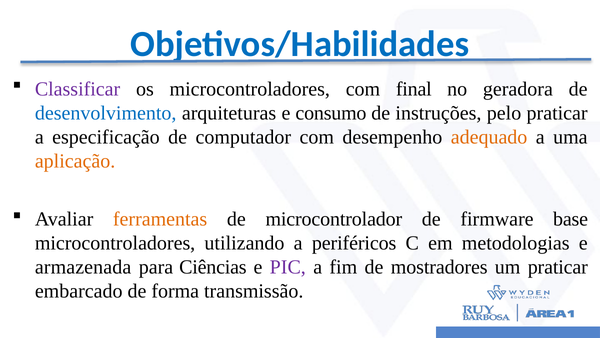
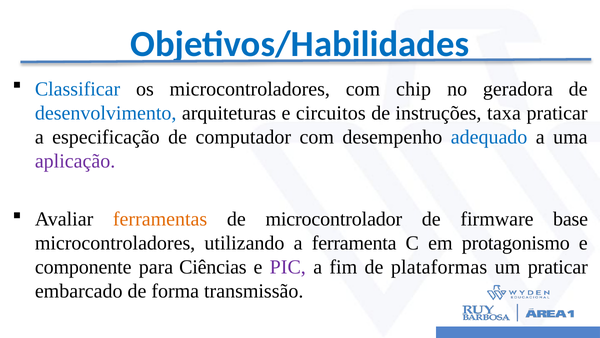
Classificar colour: purple -> blue
final: final -> chip
consumo: consumo -> circuitos
pelo: pelo -> taxa
adequado colour: orange -> blue
aplicação colour: orange -> purple
periféricos: periféricos -> ferramenta
metodologias: metodologias -> protagonismo
armazenada: armazenada -> componente
mostradores: mostradores -> plataformas
